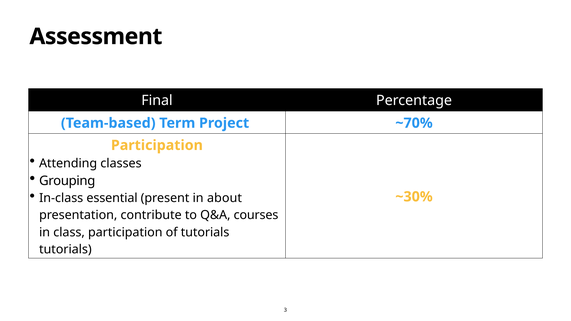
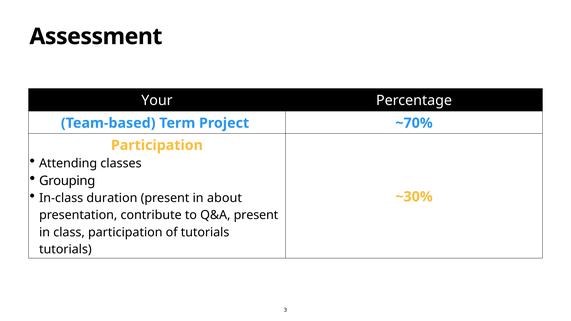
Final: Final -> Your
essential: essential -> duration
Q&A courses: courses -> present
